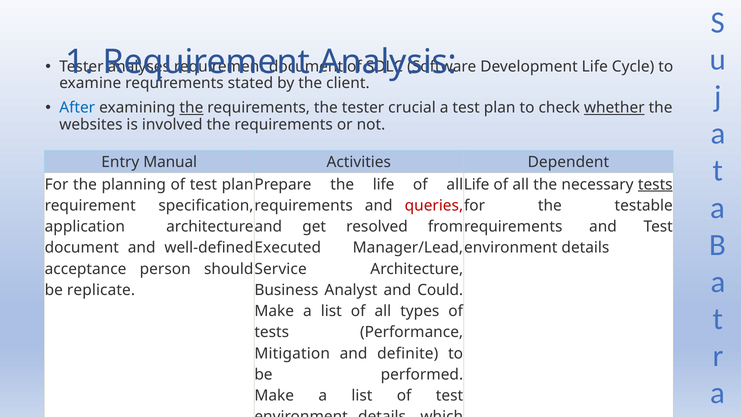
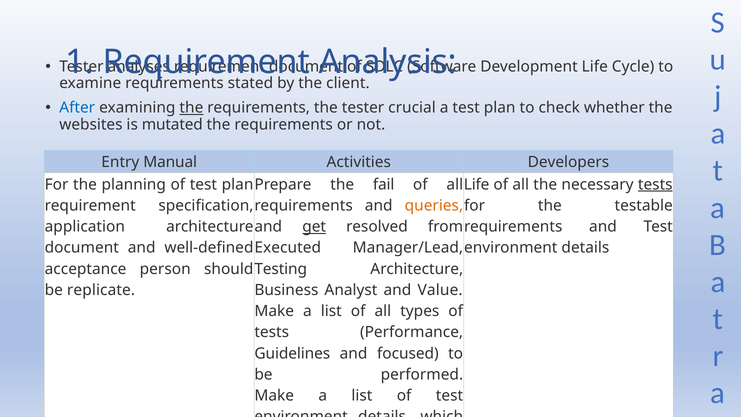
whether underline: present -> none
involved: involved -> mutated
Dependent: Dependent -> Developers
the life: life -> fail
queries colour: red -> orange
get underline: none -> present
Service: Service -> Testing
Could: Could -> Value
Mitigation: Mitigation -> Guidelines
definite: definite -> focused
